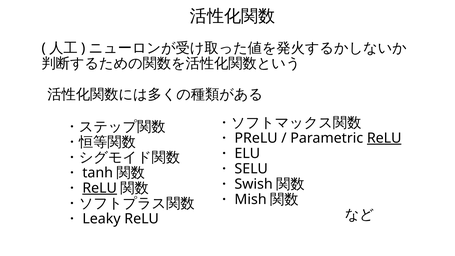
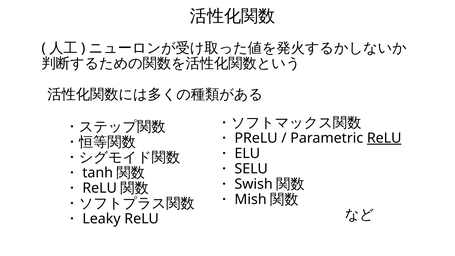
ReLU at (100, 188) underline: present -> none
